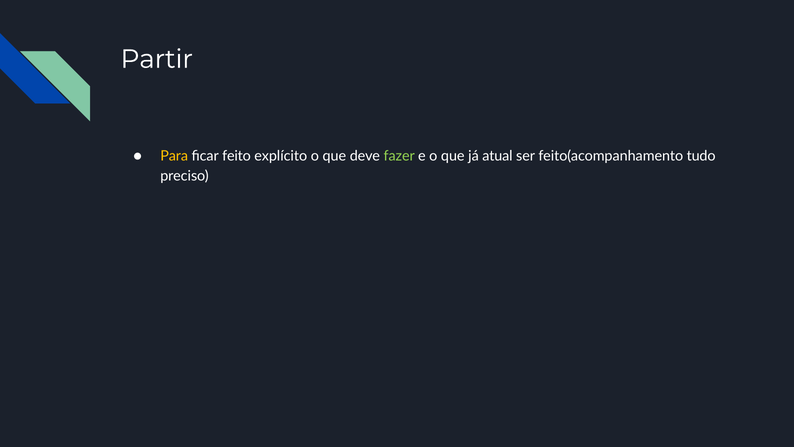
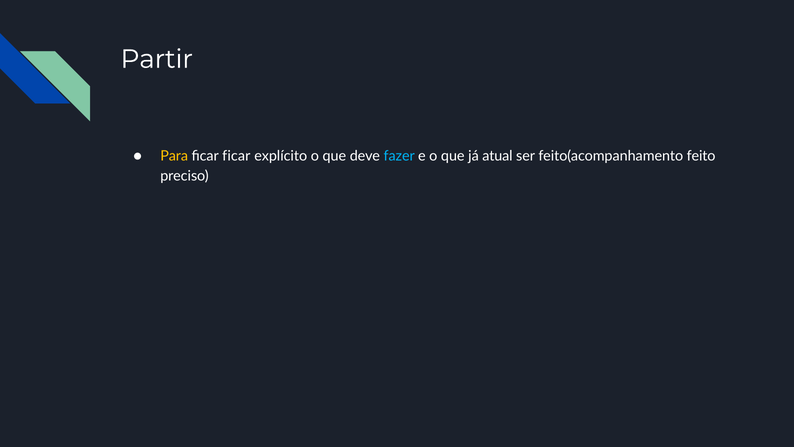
ficar feito: feito -> ficar
fazer colour: light green -> light blue
tudo: tudo -> feito
